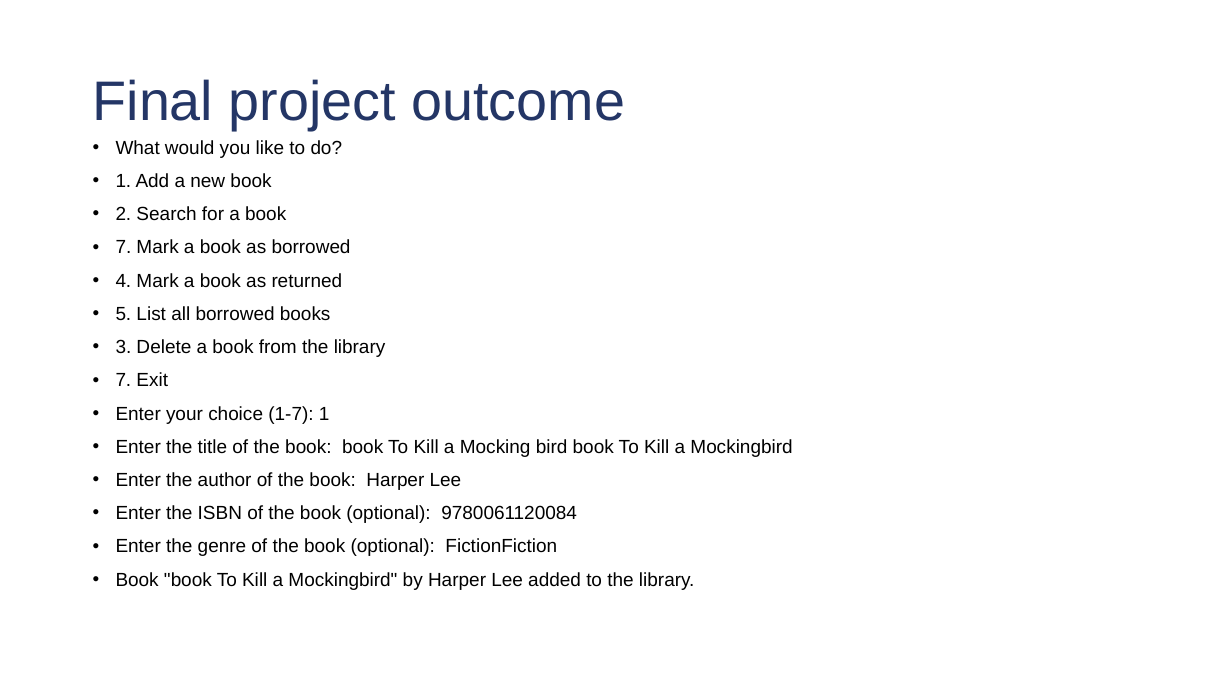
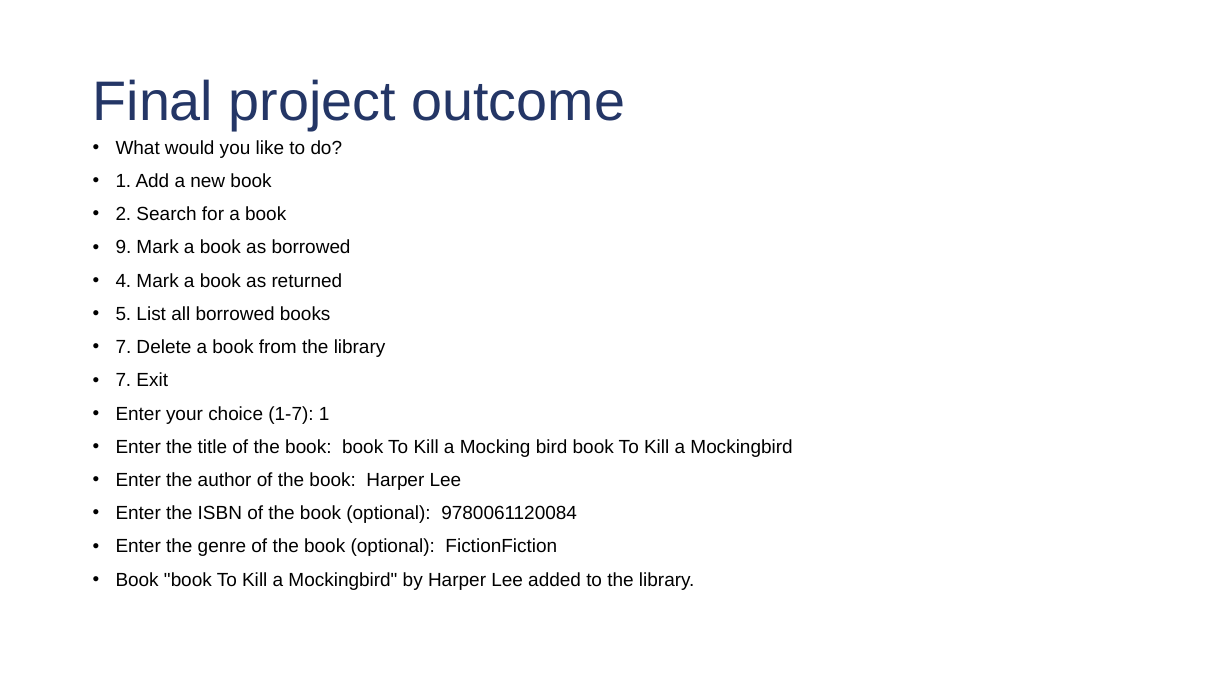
7 at (123, 248): 7 -> 9
3 at (123, 347): 3 -> 7
